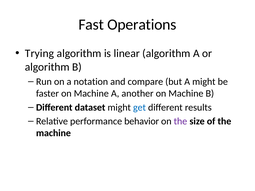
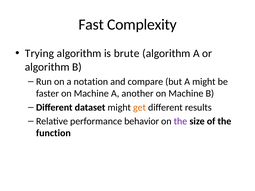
Operations: Operations -> Complexity
linear: linear -> brute
get colour: blue -> orange
machine at (53, 133): machine -> function
